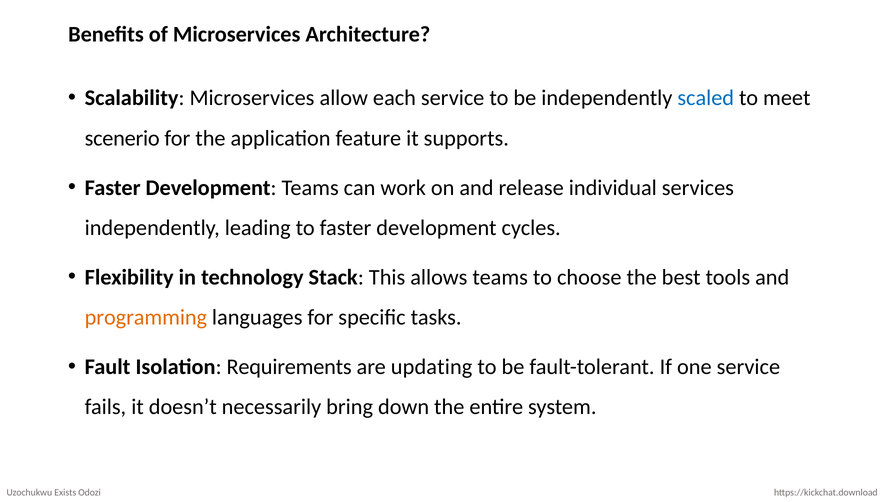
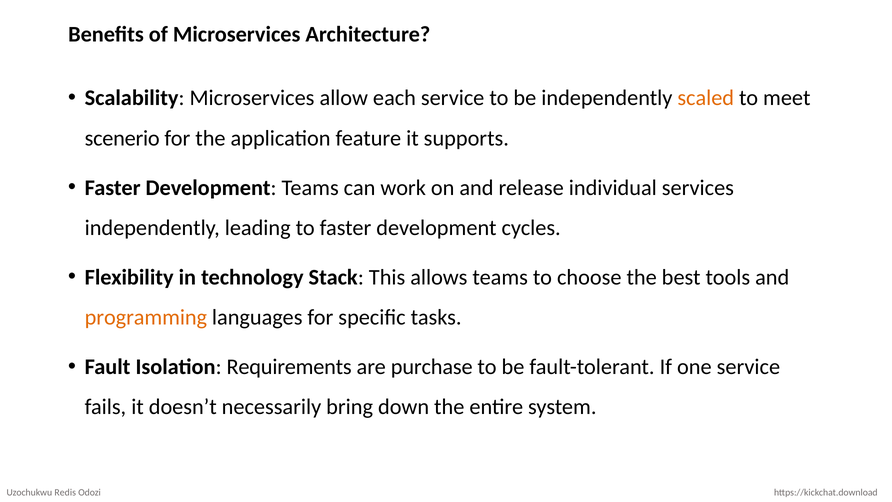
scaled colour: blue -> orange
updating: updating -> purchase
Exists: Exists -> Redis
